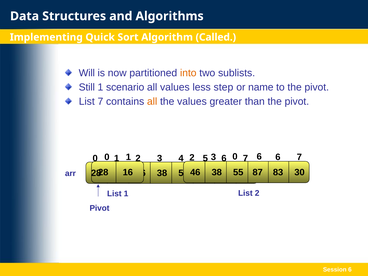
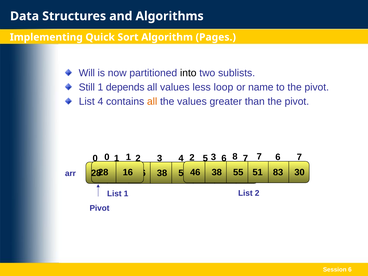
Called: Called -> Pages
into colour: orange -> black
scenario: scenario -> depends
step: step -> loop
List 7: 7 -> 4
0 0: 0 -> 8
3 6: 6 -> 7
87: 87 -> 51
